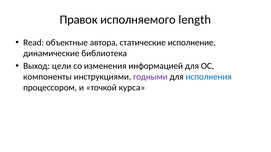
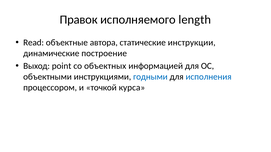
исполнение: исполнение -> инструкции
библиотека: библиотека -> построение
цели: цели -> point
изменения: изменения -> объектных
компоненты: компоненты -> объектными
годными colour: purple -> blue
